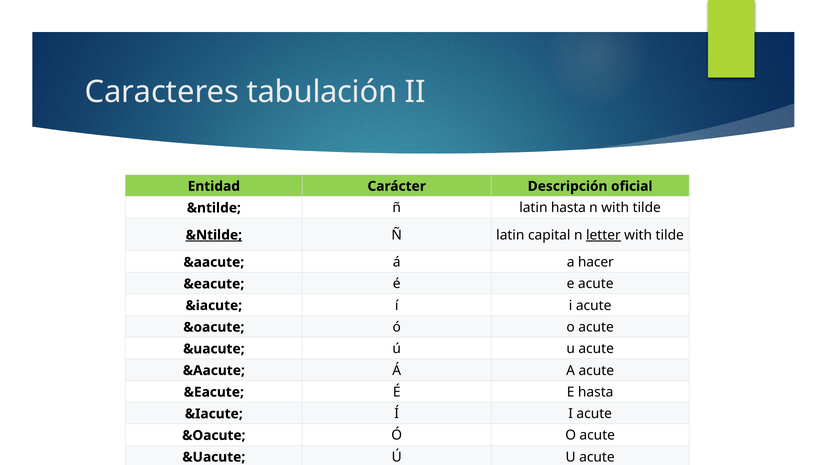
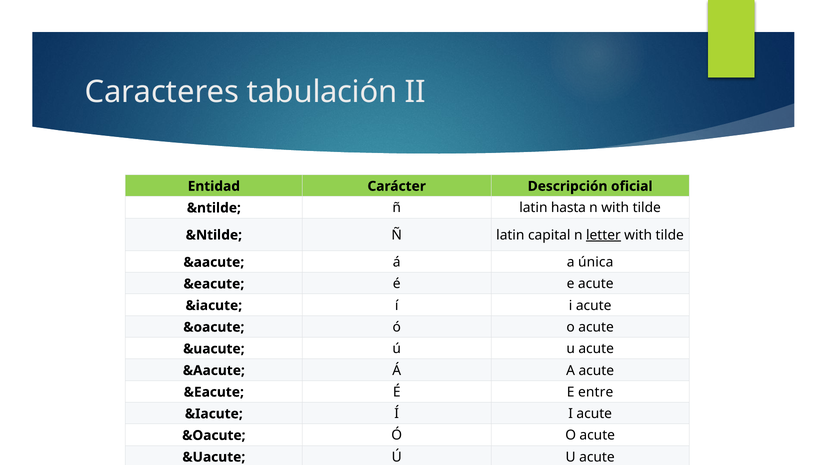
&Ntilde at (214, 235) underline: present -> none
hacer: hacer -> única
E hasta: hasta -> entre
